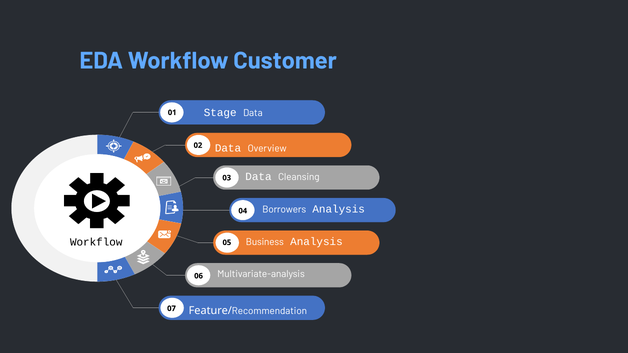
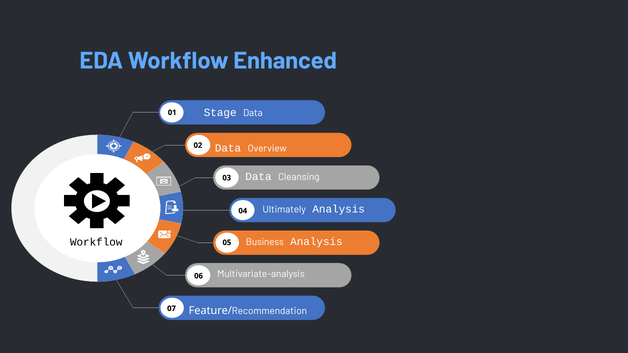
Customer: Customer -> Enhanced
Borrowers: Borrowers -> Ultimately
